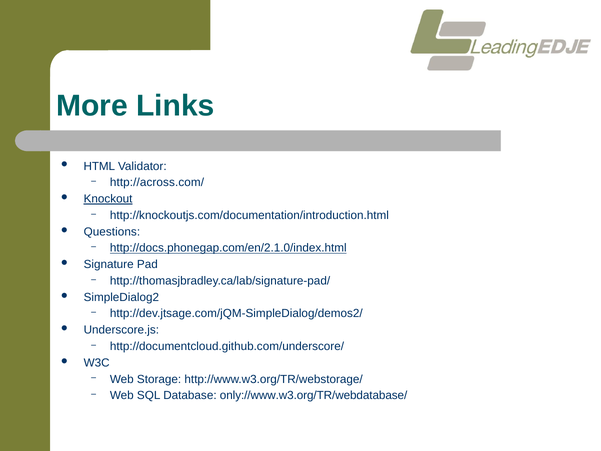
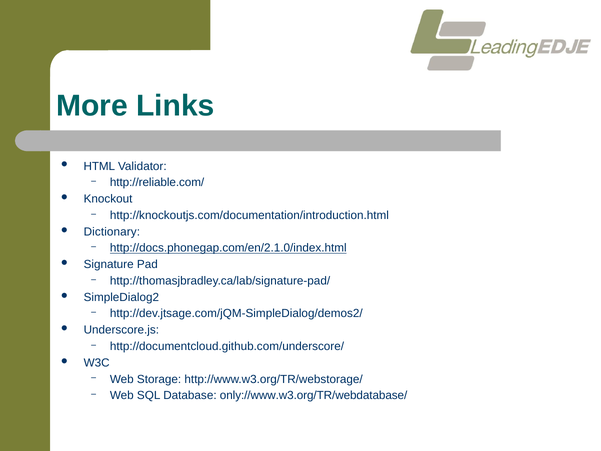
http://across.com/: http://across.com/ -> http://reliable.com/
Knockout underline: present -> none
Questions: Questions -> Dictionary
